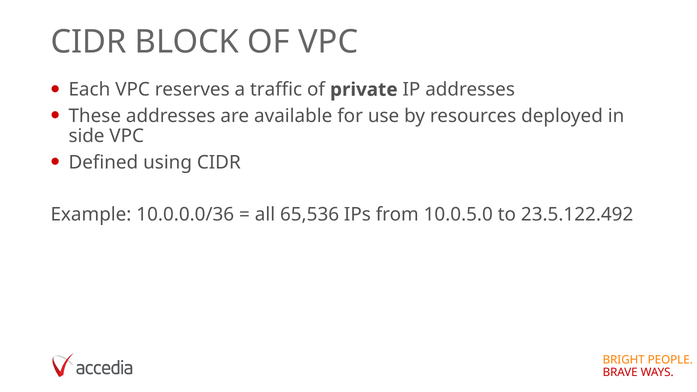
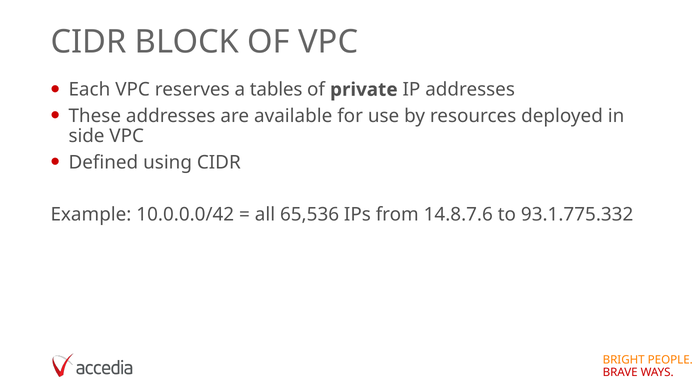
traffic: traffic -> tables
10.0.0.0/36: 10.0.0.0/36 -> 10.0.0.0/42
10.0.5.0: 10.0.5.0 -> 14.8.7.6
23.5.122.492: 23.5.122.492 -> 93.1.775.332
